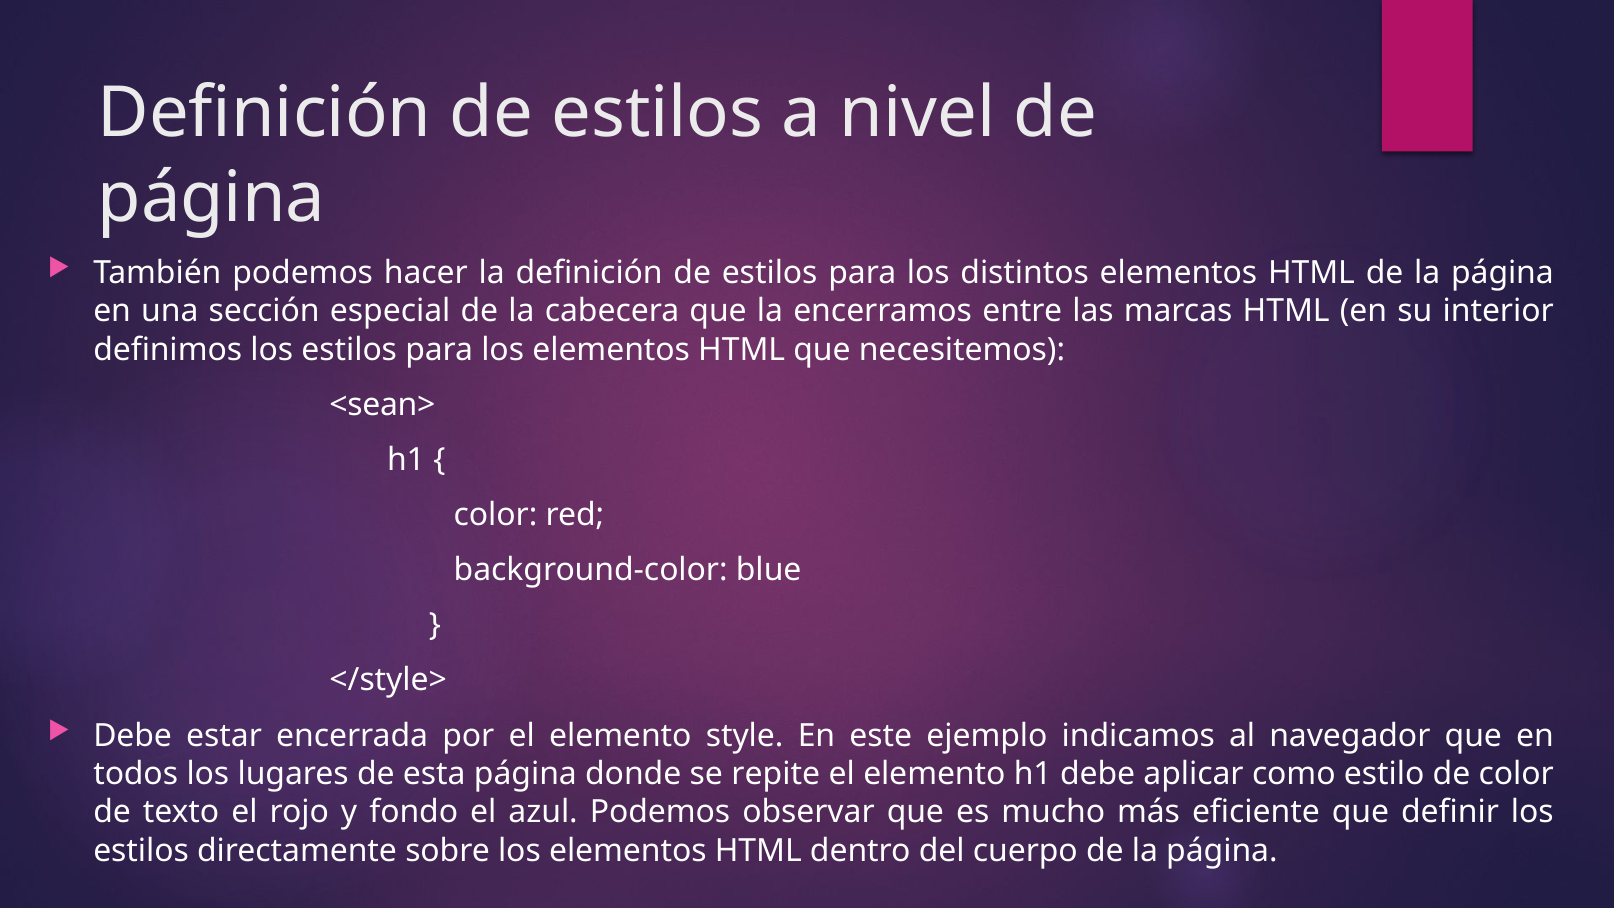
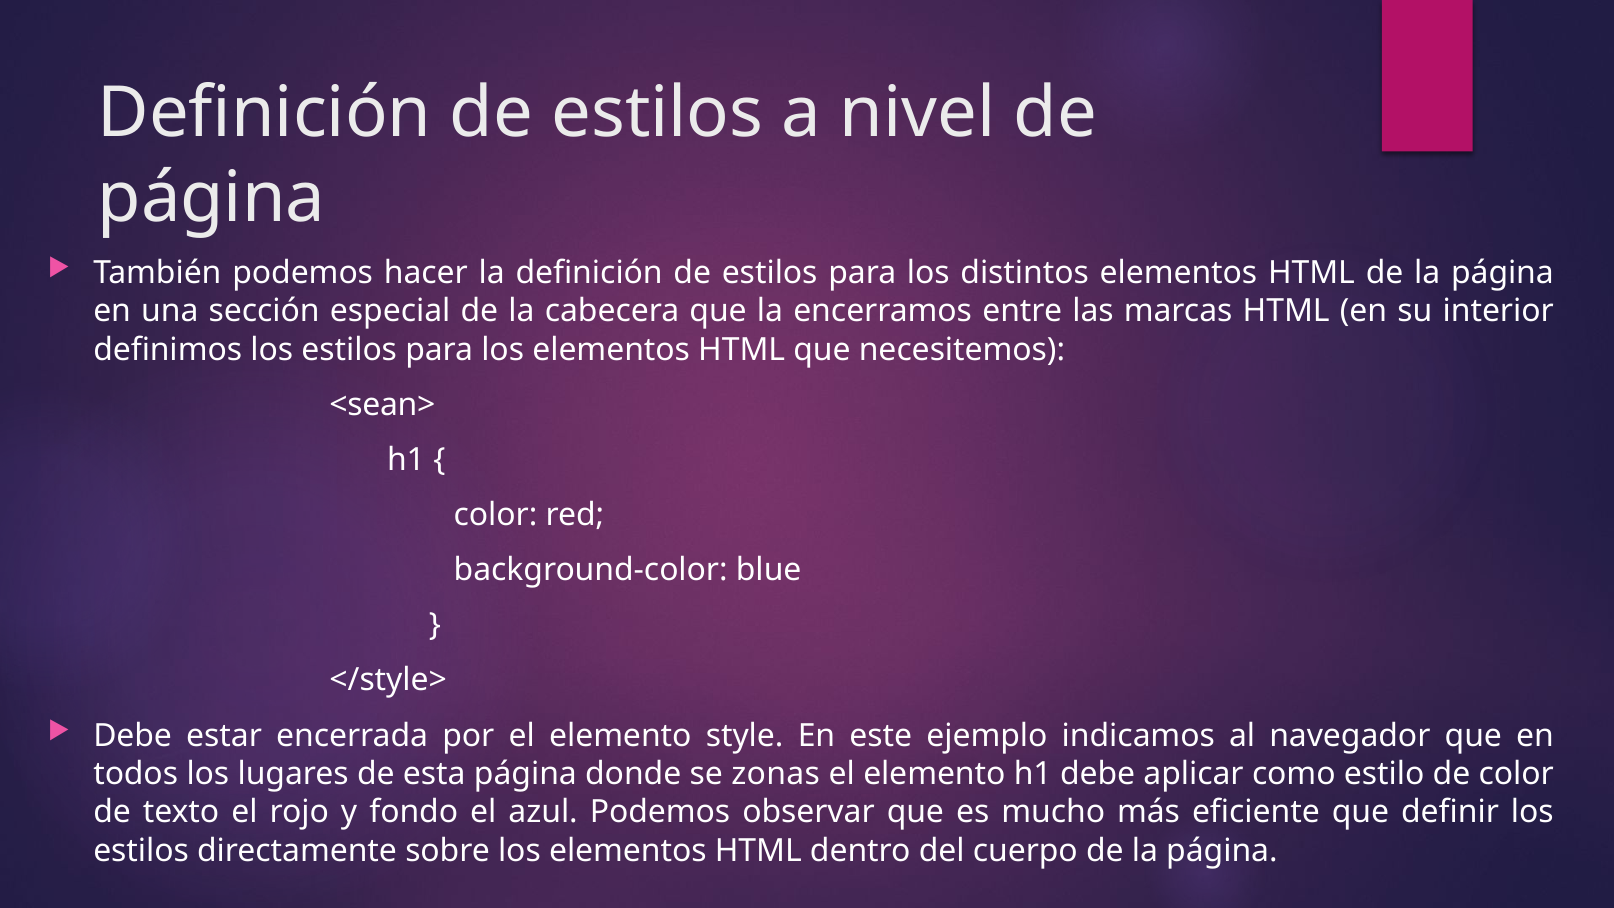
repite: repite -> zonas
